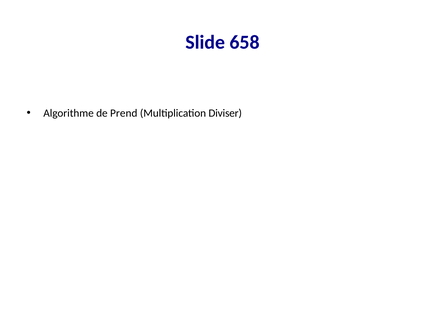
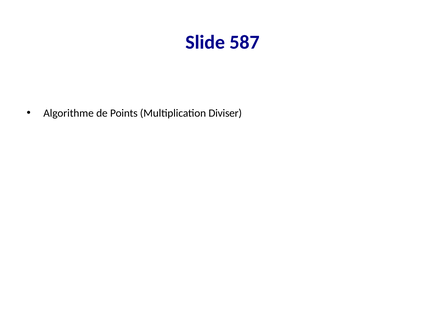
658: 658 -> 587
Prend: Prend -> Points
